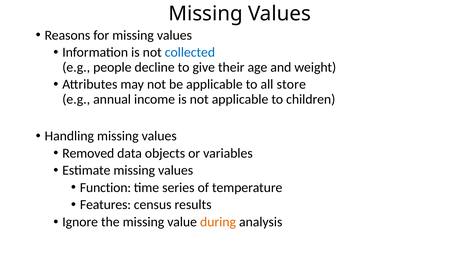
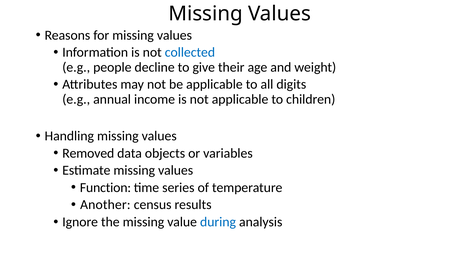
store: store -> digits
Features: Features -> Another
during colour: orange -> blue
